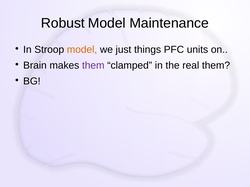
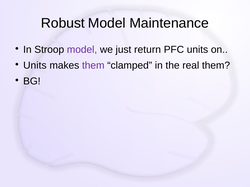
model at (82, 50) colour: orange -> purple
things: things -> return
Brain at (35, 66): Brain -> Units
